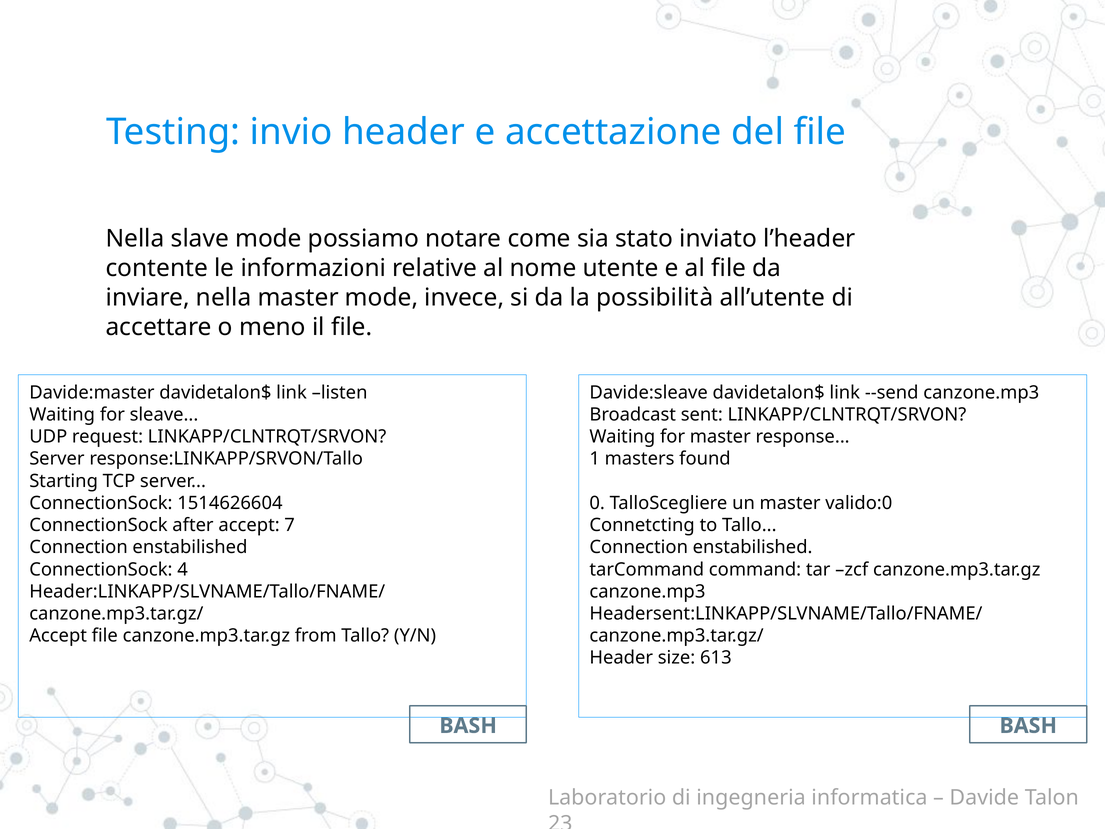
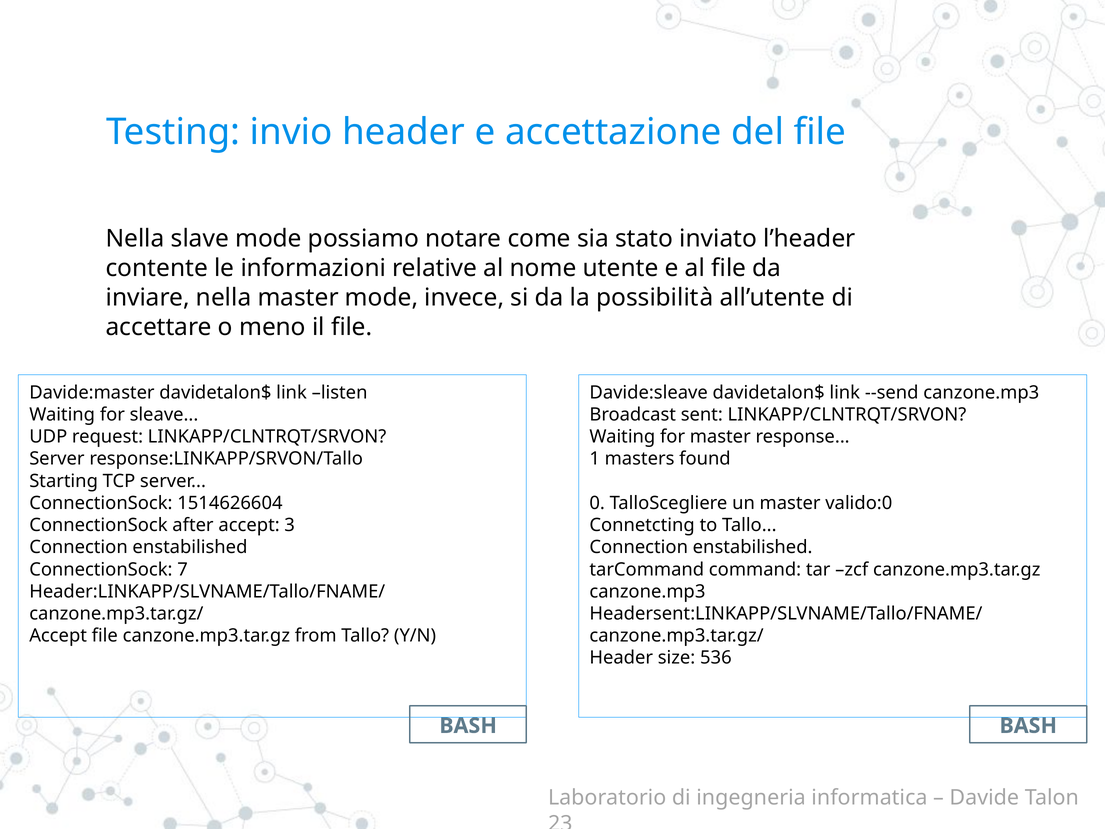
7: 7 -> 3
4: 4 -> 7
613: 613 -> 536
